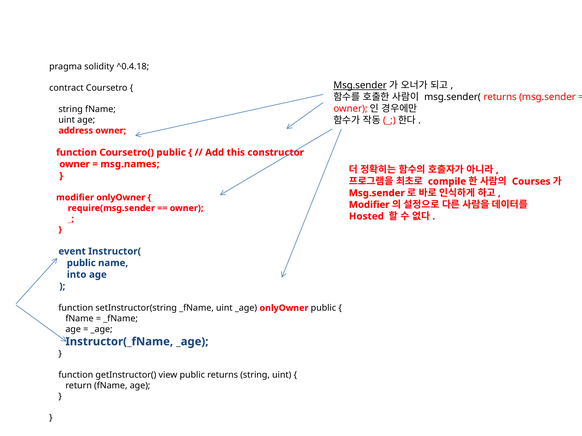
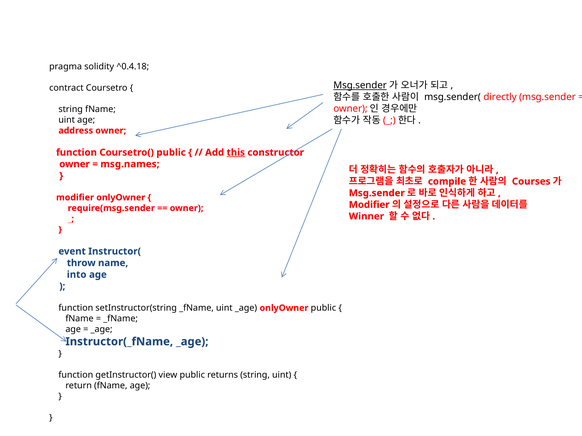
msg.sender( returns: returns -> directly
this underline: none -> present
Hosted: Hosted -> Winner
public at (81, 263): public -> throw
